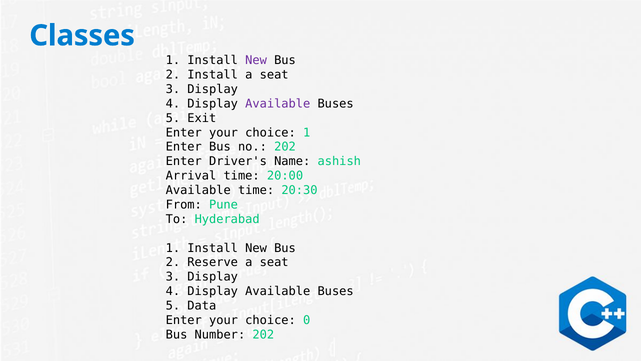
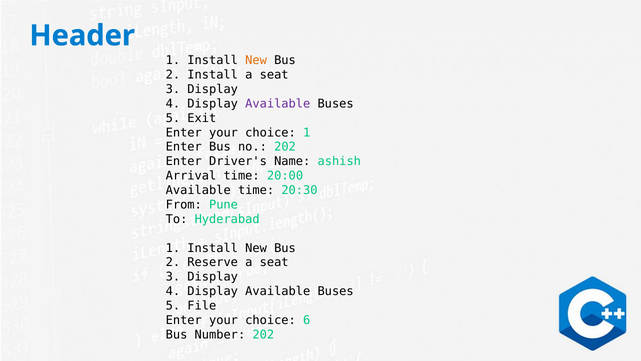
Classes: Classes -> Header
New at (256, 60) colour: purple -> orange
Data: Data -> File
0: 0 -> 6
